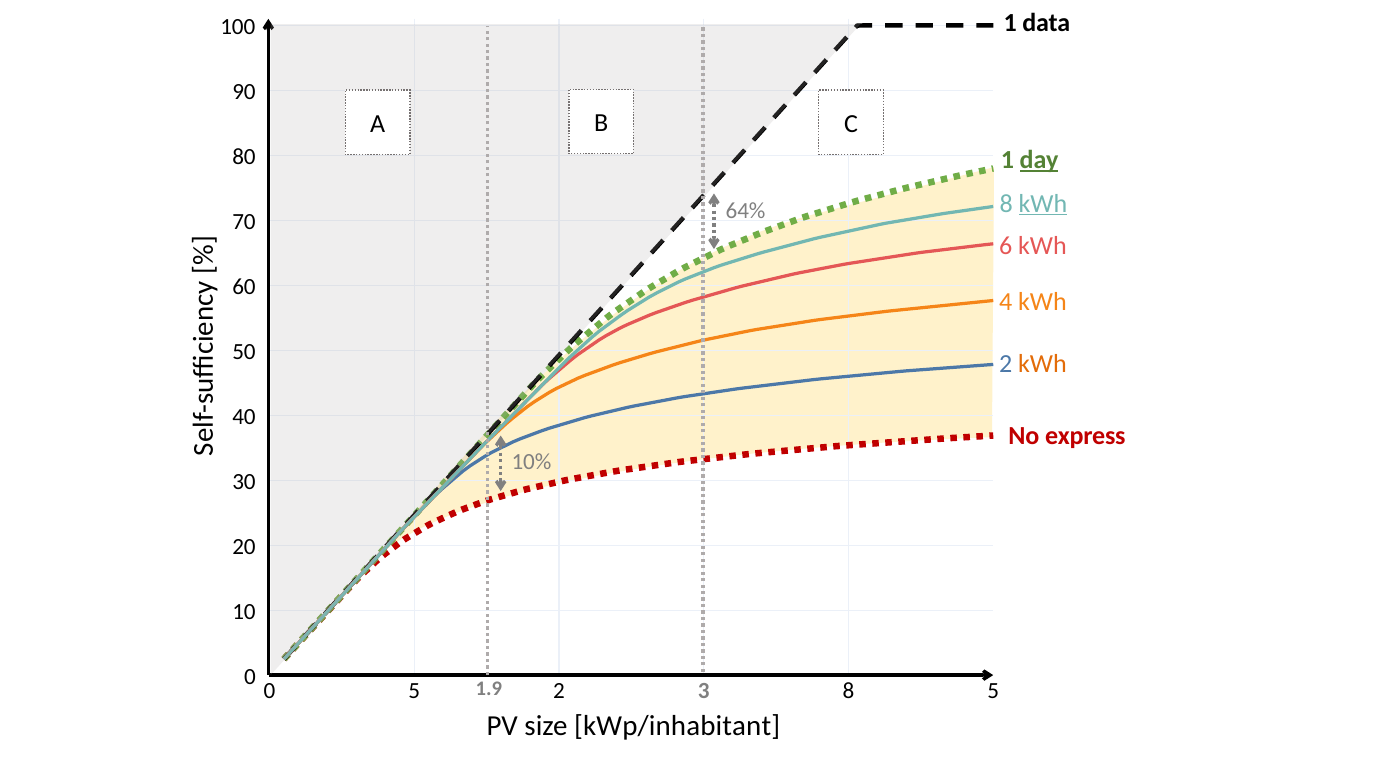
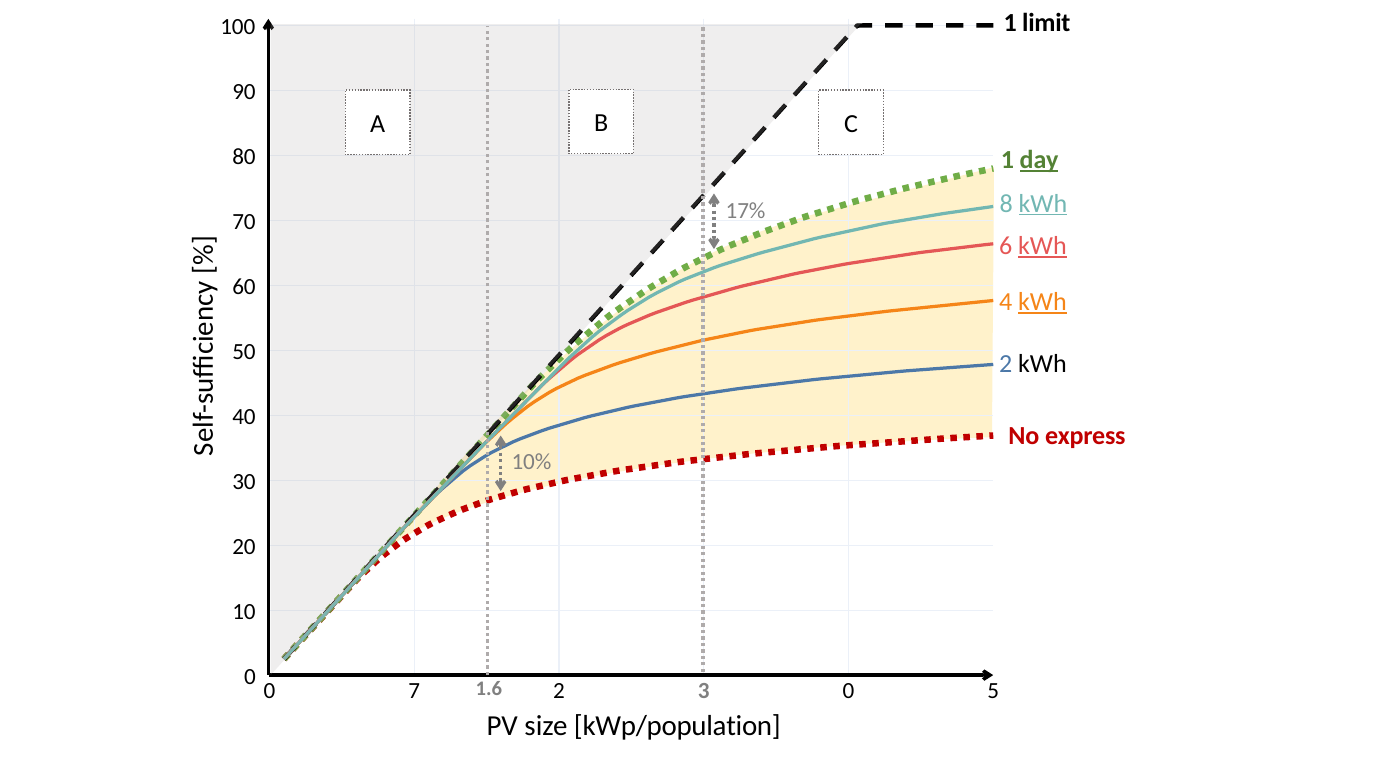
data: data -> limit
64%: 64% -> 17%
kWh at (1042, 246) underline: none -> present
kWh at (1042, 302) underline: none -> present
kWh at (1042, 364) colour: orange -> black
1.9: 1.9 -> 1.6
0 5: 5 -> 7
3 8: 8 -> 0
kWp/inhabitant: kWp/inhabitant -> kWp/population
